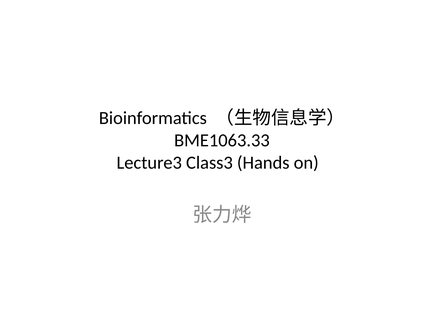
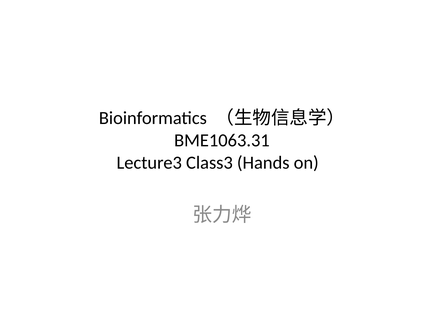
BME1063.33: BME1063.33 -> BME1063.31
